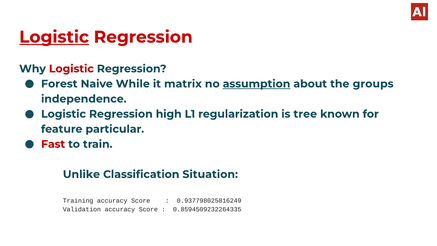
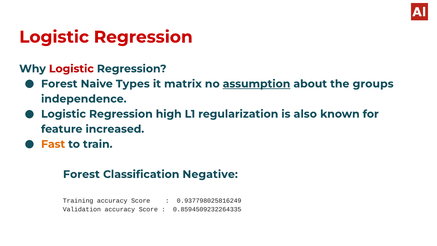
Logistic at (54, 37) underline: present -> none
While: While -> Types
tree: tree -> also
particular: particular -> increased
Fast colour: red -> orange
Unlike at (81, 174): Unlike -> Forest
Situation: Situation -> Negative
